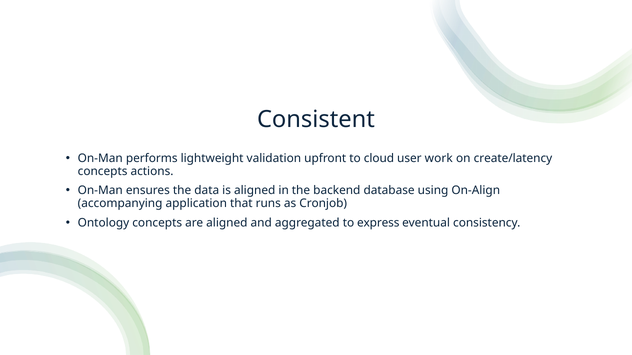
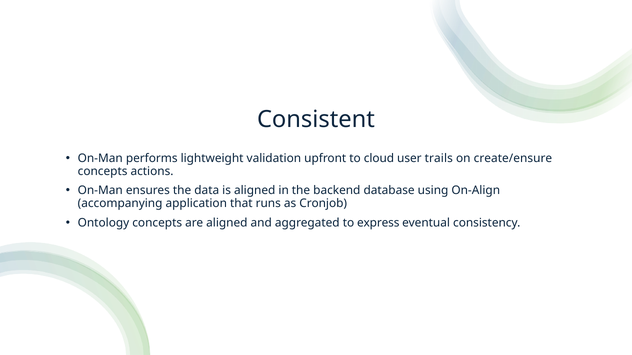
work: work -> trails
create/latency: create/latency -> create/ensure
